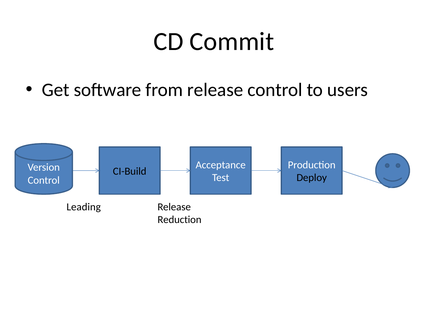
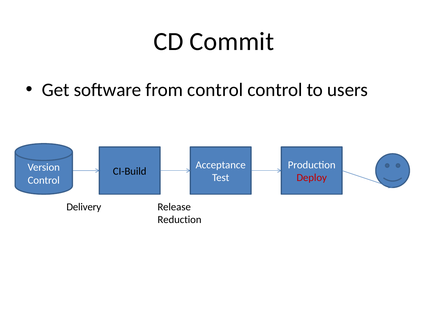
from release: release -> control
Deploy colour: black -> red
Leading: Leading -> Delivery
